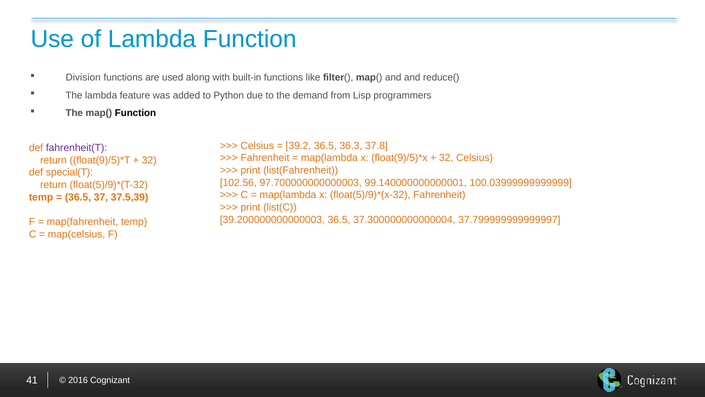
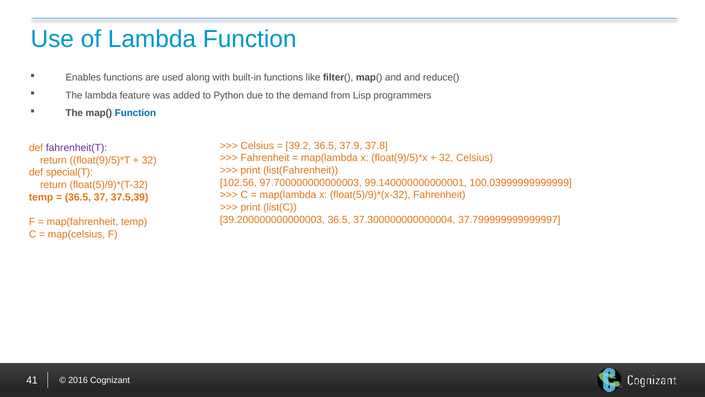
Division: Division -> Enables
Function at (135, 113) colour: black -> blue
36.3: 36.3 -> 37.9
